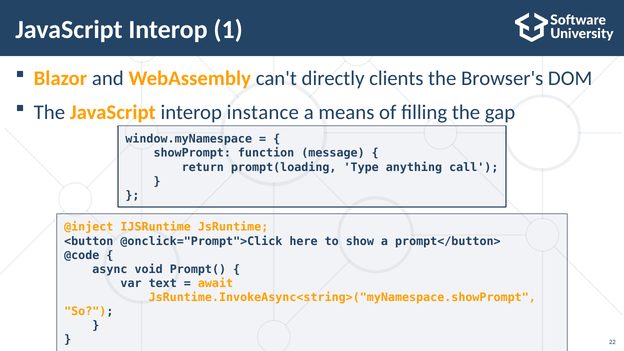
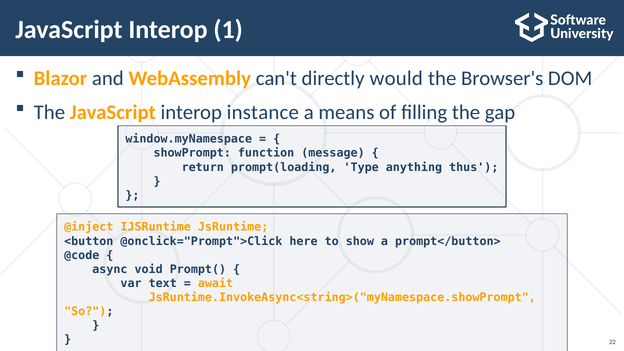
clients: clients -> would
call: call -> thus
